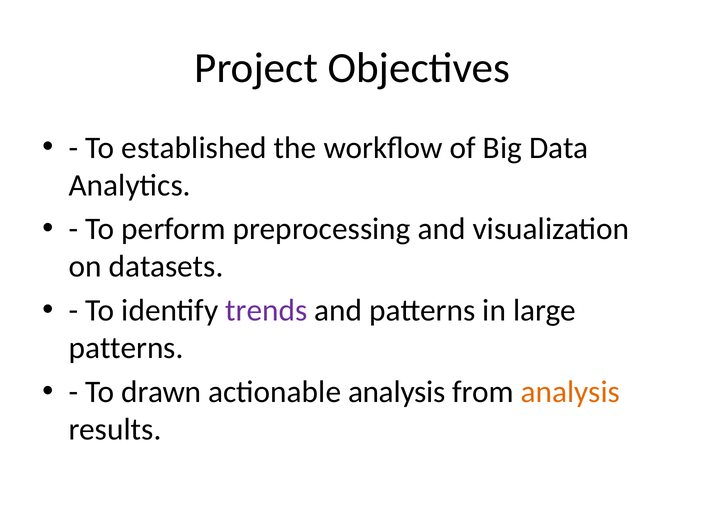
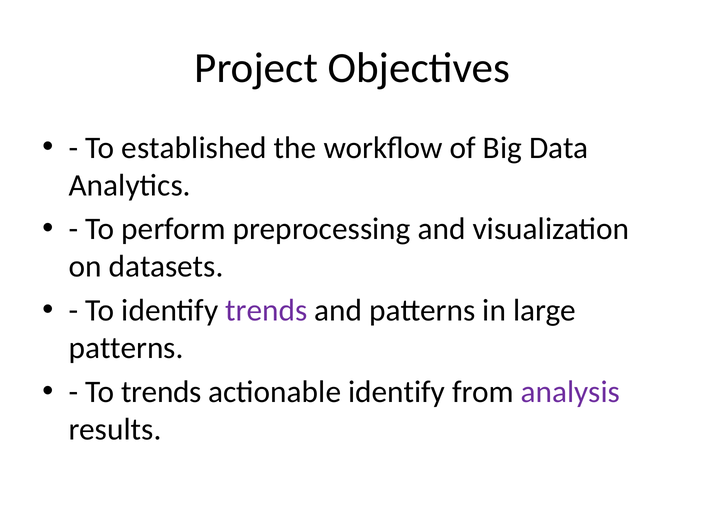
To drawn: drawn -> trends
actionable analysis: analysis -> identify
analysis at (570, 392) colour: orange -> purple
